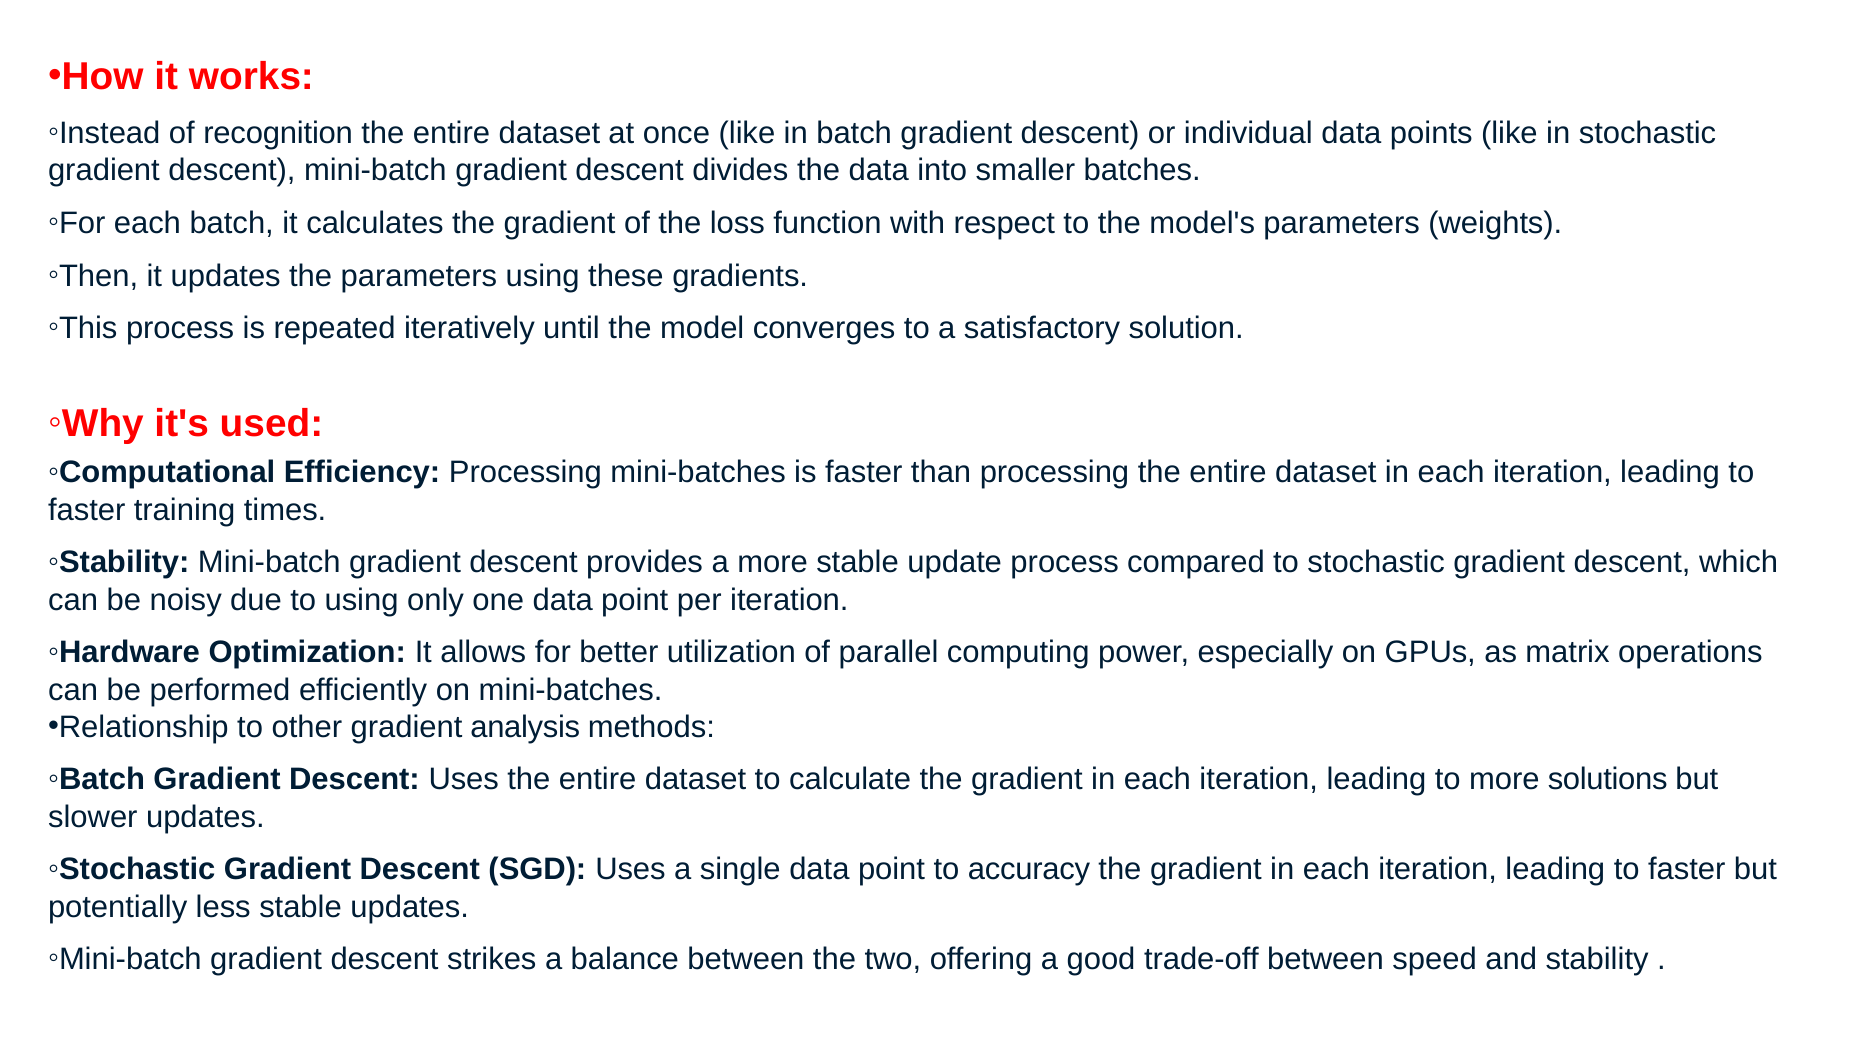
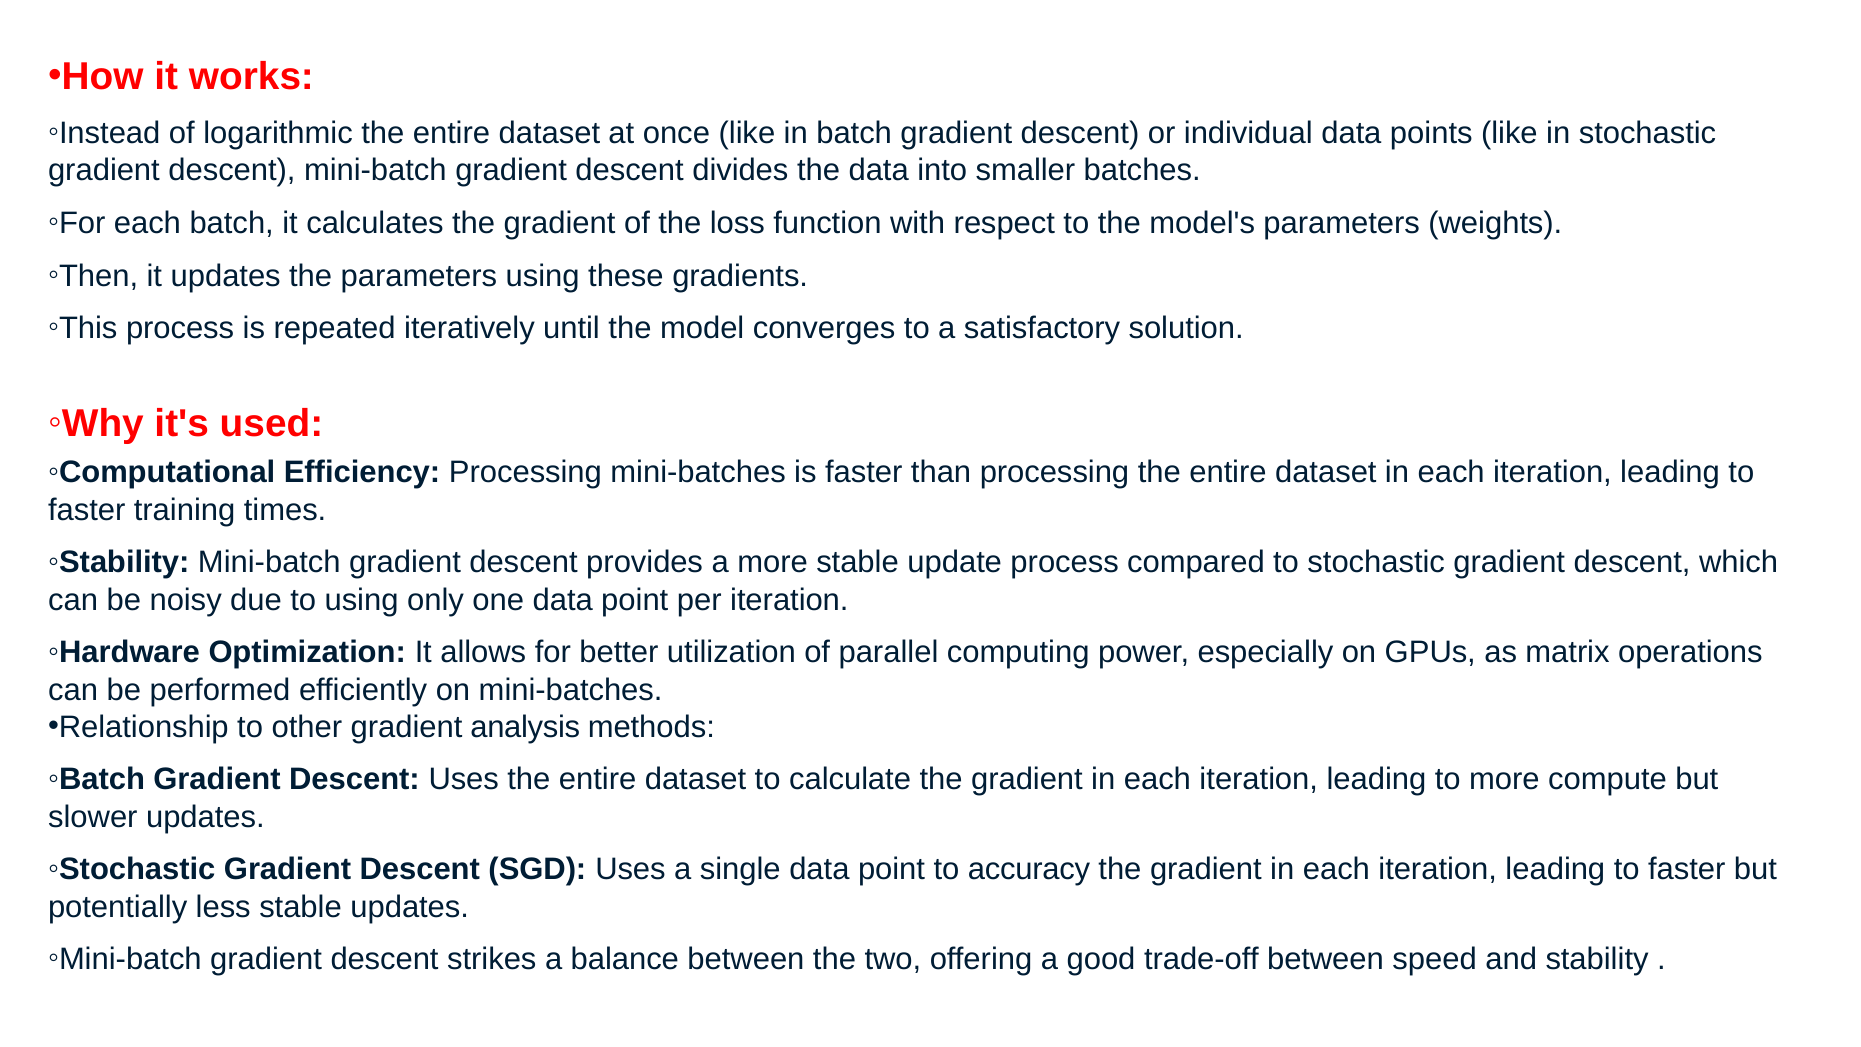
recognition: recognition -> logarithmic
solutions: solutions -> compute
